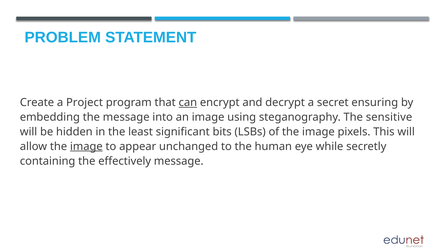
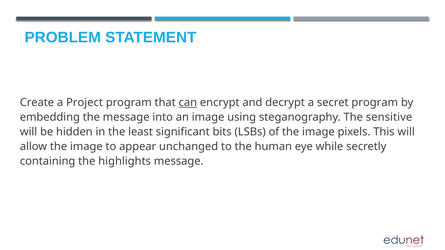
secret ensuring: ensuring -> program
image at (86, 147) underline: present -> none
effectively: effectively -> highlights
